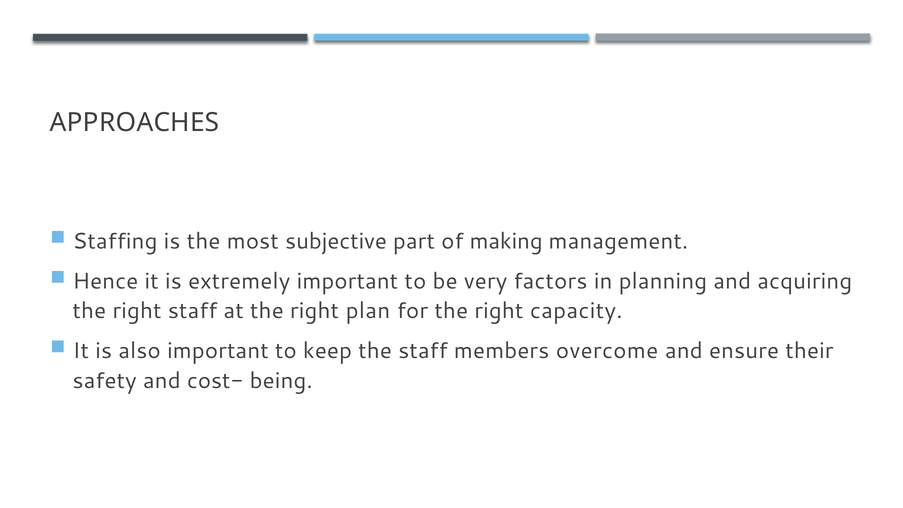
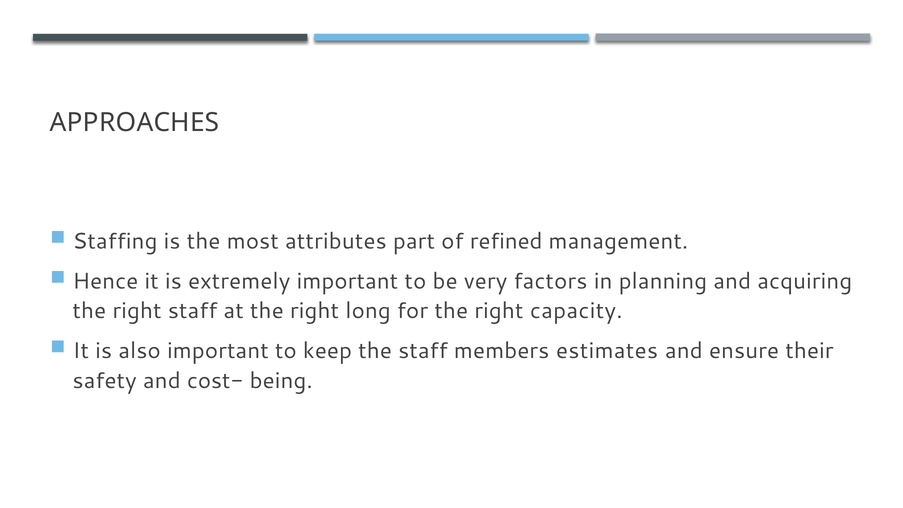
subjective: subjective -> attributes
making: making -> refined
plan: plan -> long
overcome: overcome -> estimates
